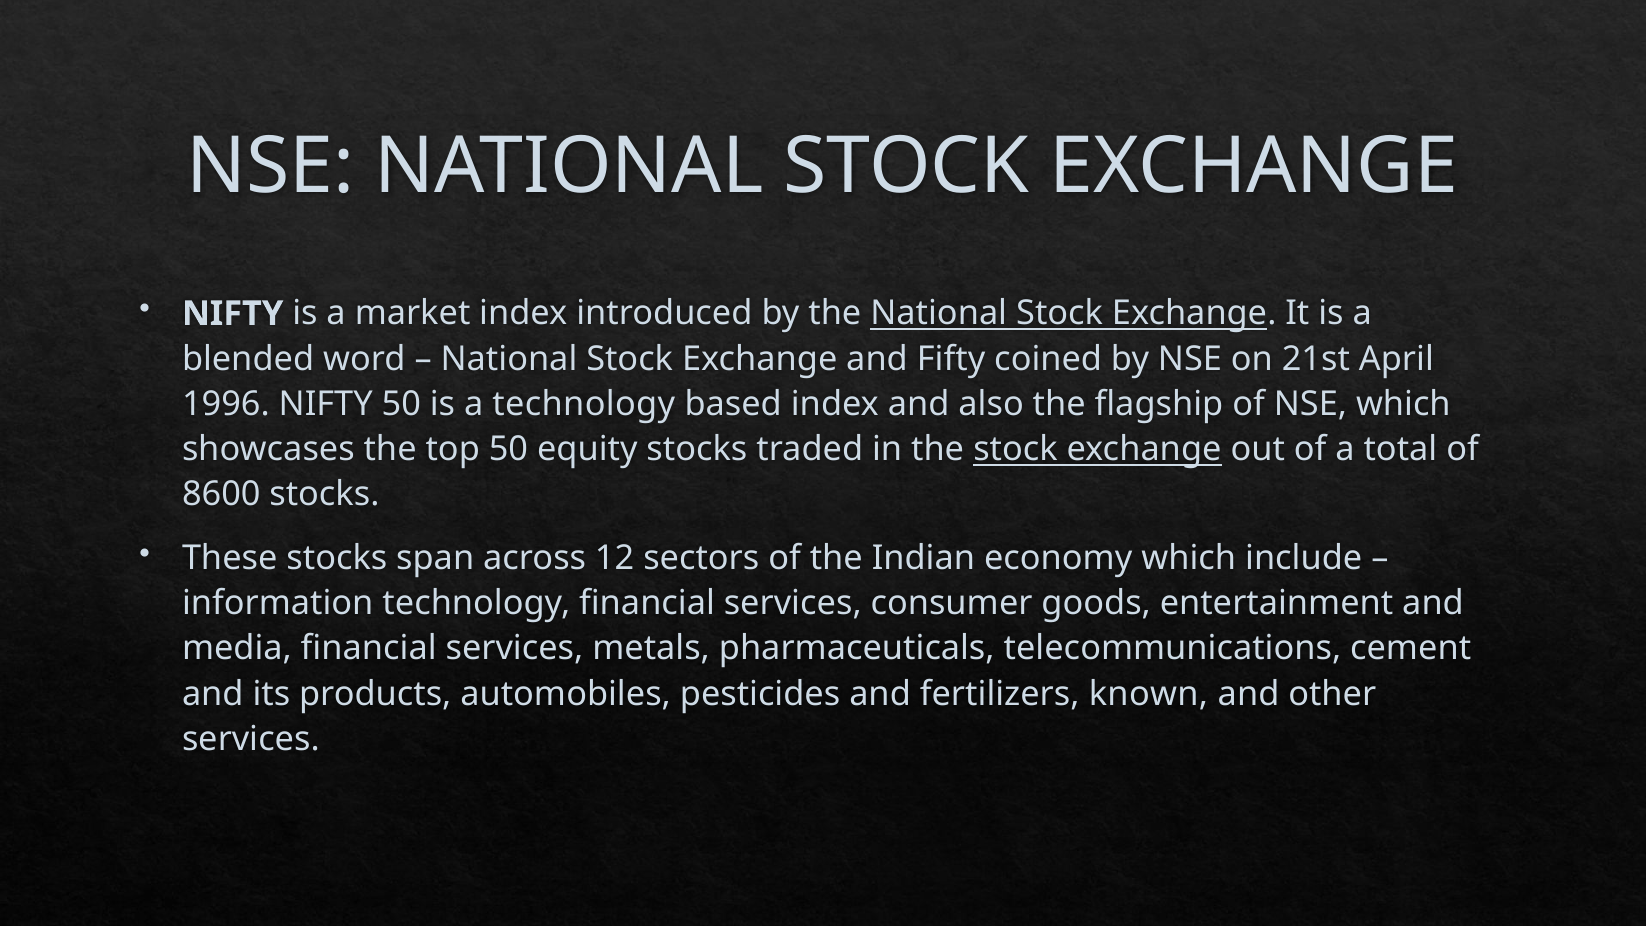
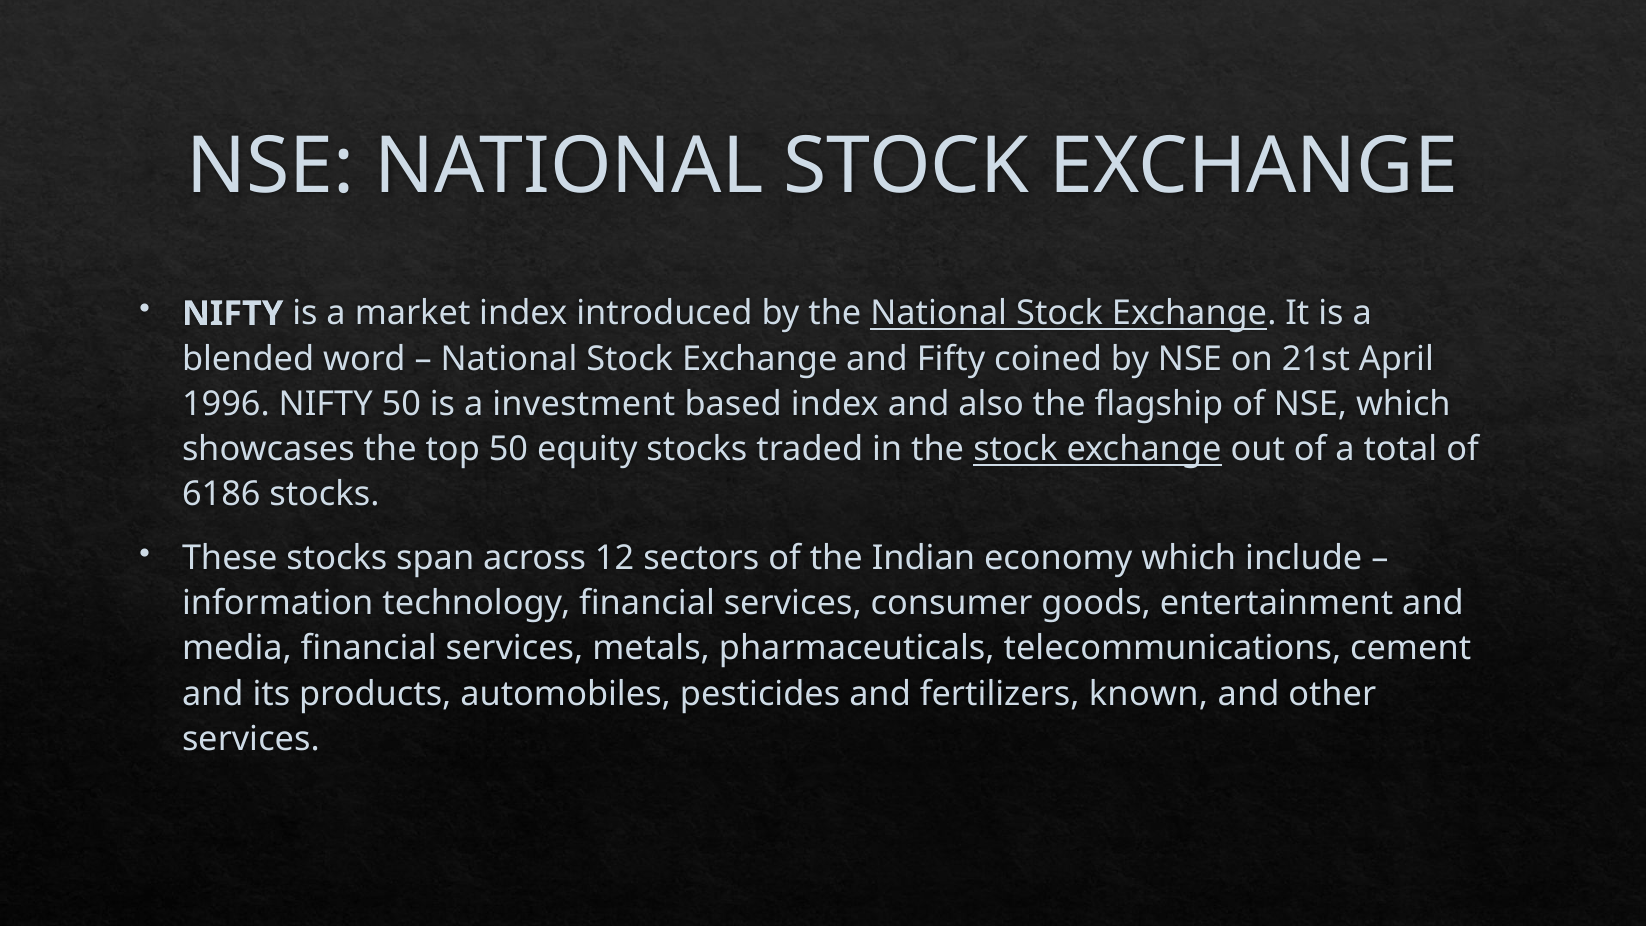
a technology: technology -> investment
8600: 8600 -> 6186
